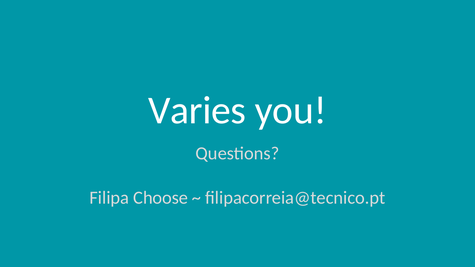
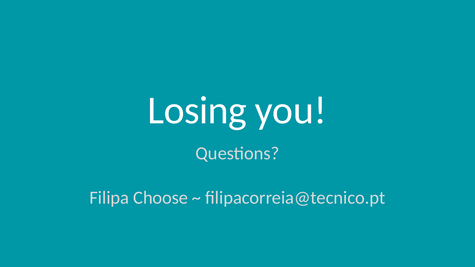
Varies: Varies -> Losing
